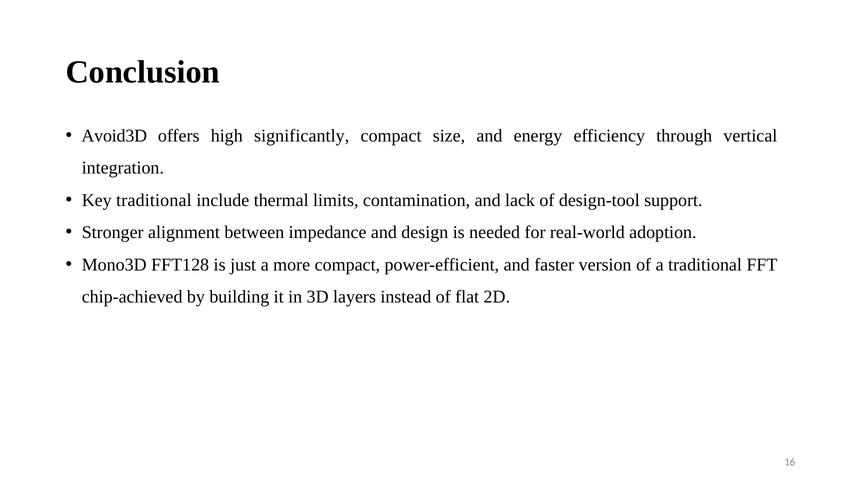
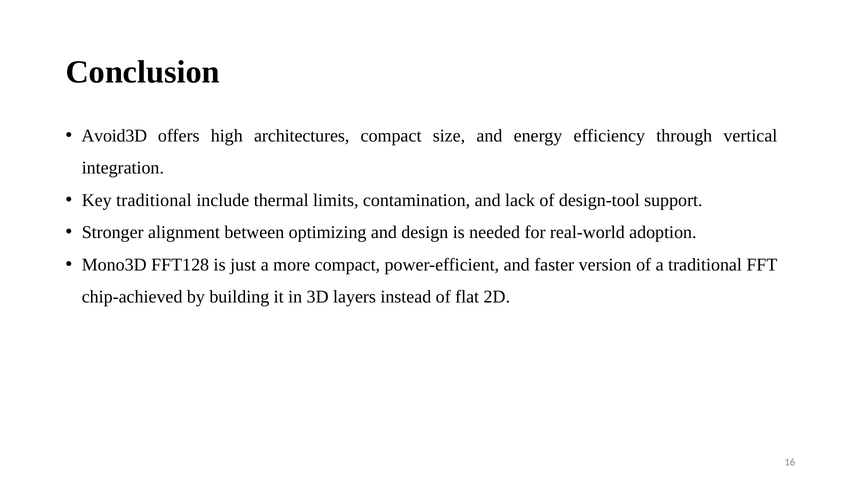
significantly: significantly -> architectures
impedance: impedance -> optimizing
